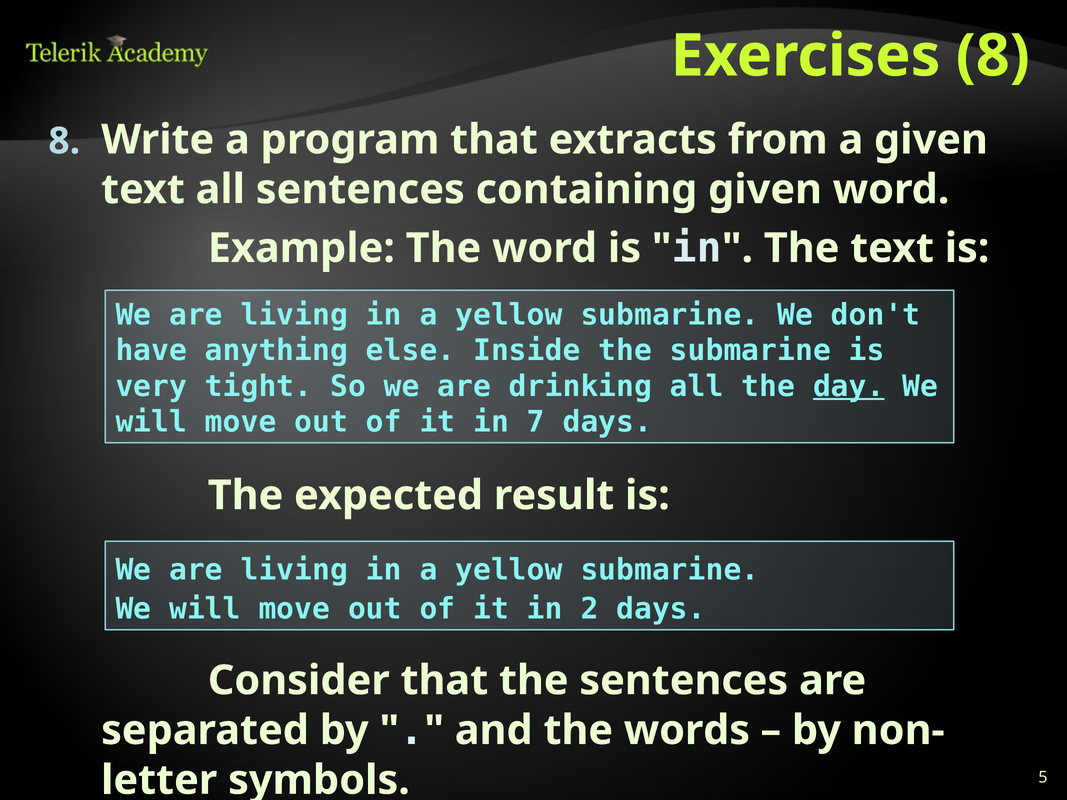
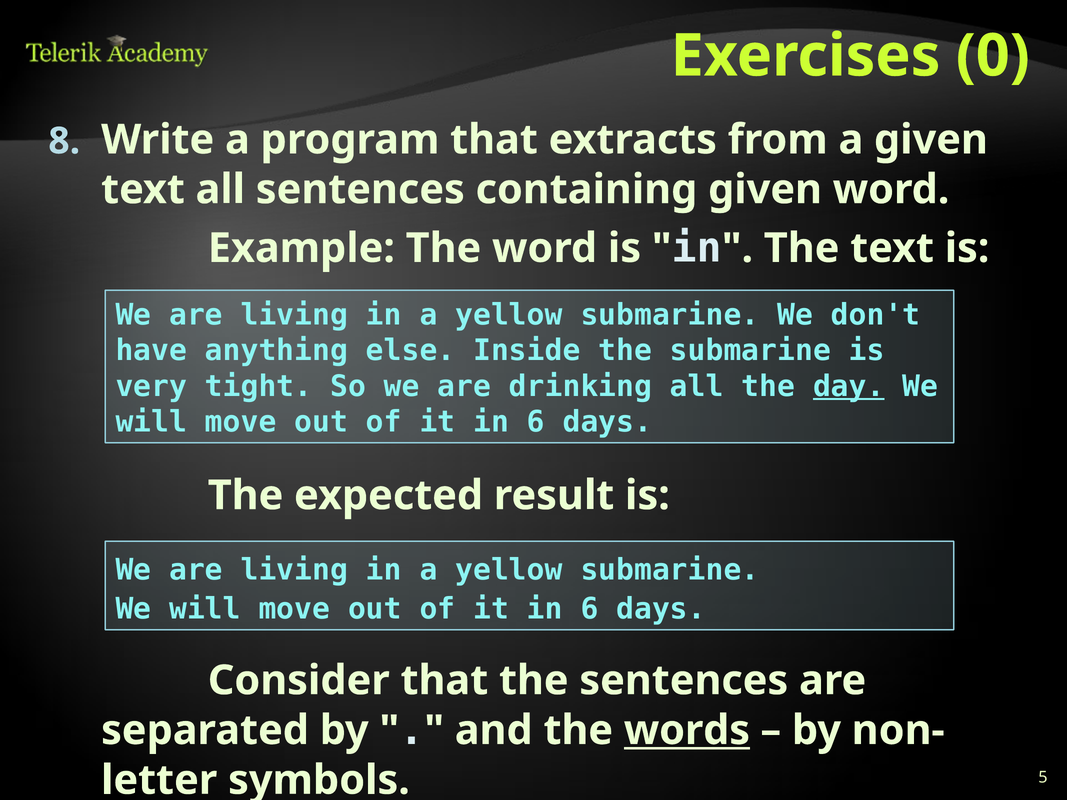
Exercises 8: 8 -> 0
7 at (536, 422): 7 -> 6
2 at (589, 609): 2 -> 6
words underline: none -> present
